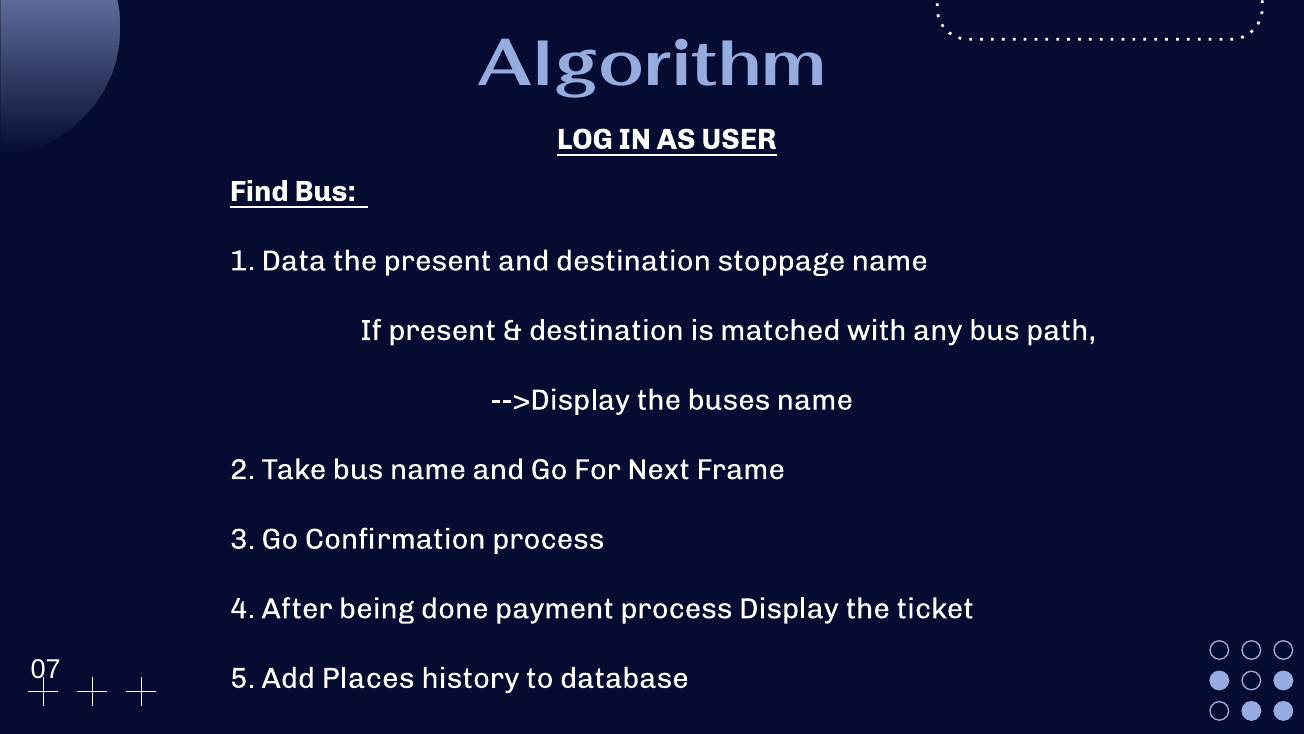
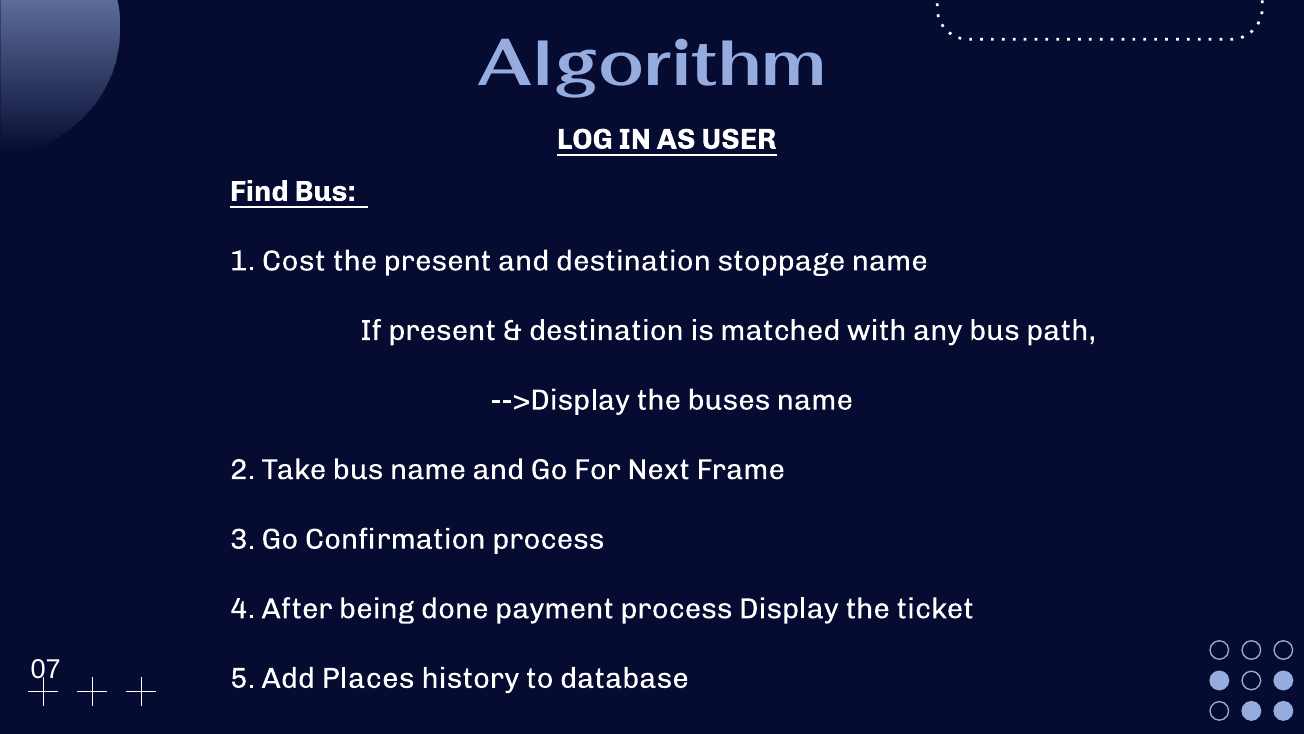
Data: Data -> Cost
